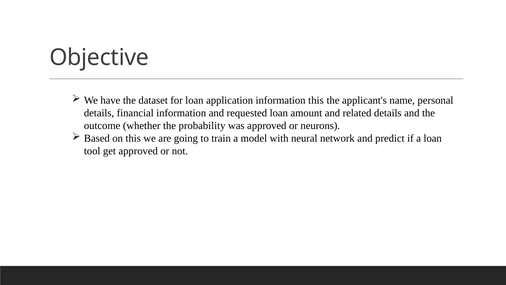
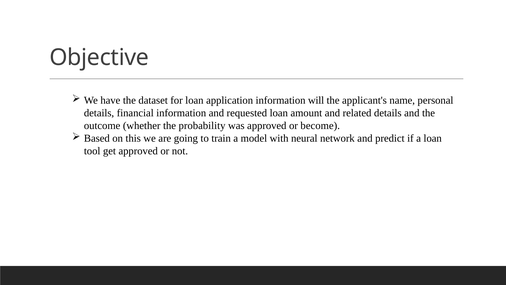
information this: this -> will
neurons: neurons -> become
